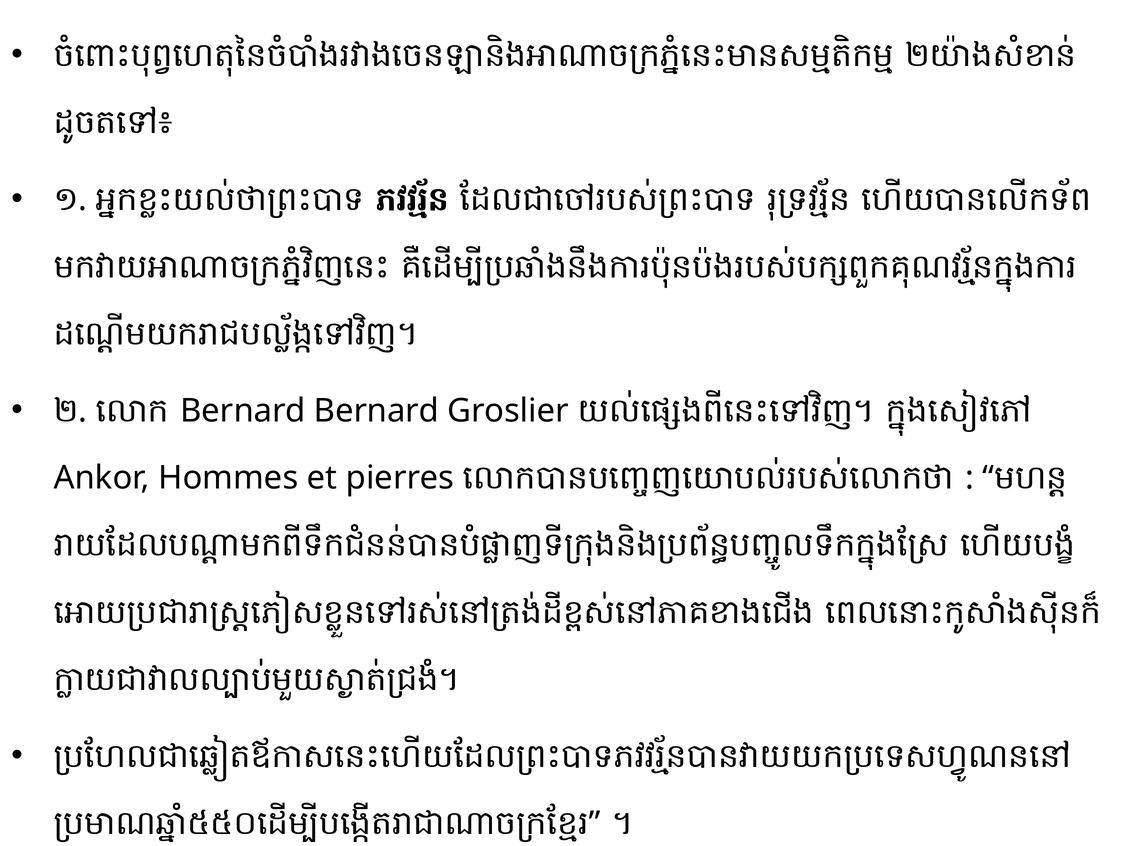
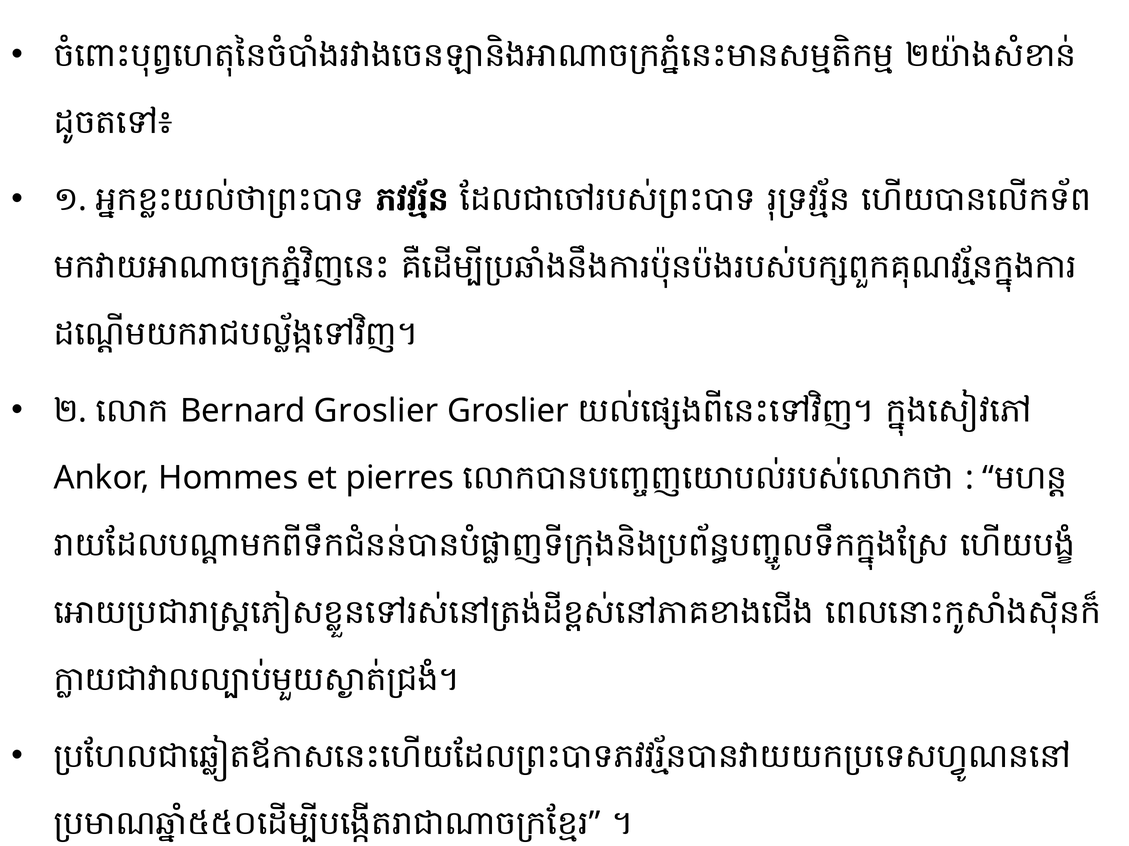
Bernard Bernard: Bernard -> Groslier
